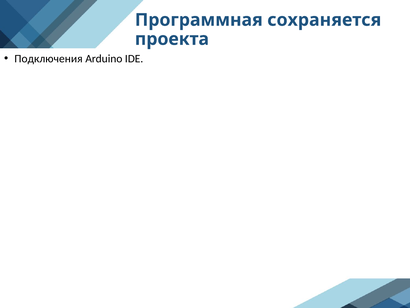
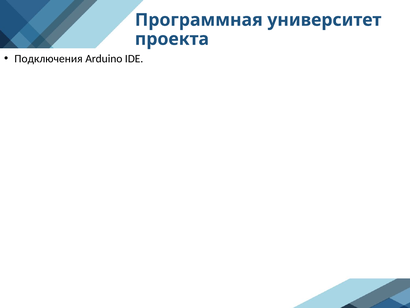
сохраняется: сохраняется -> университет
